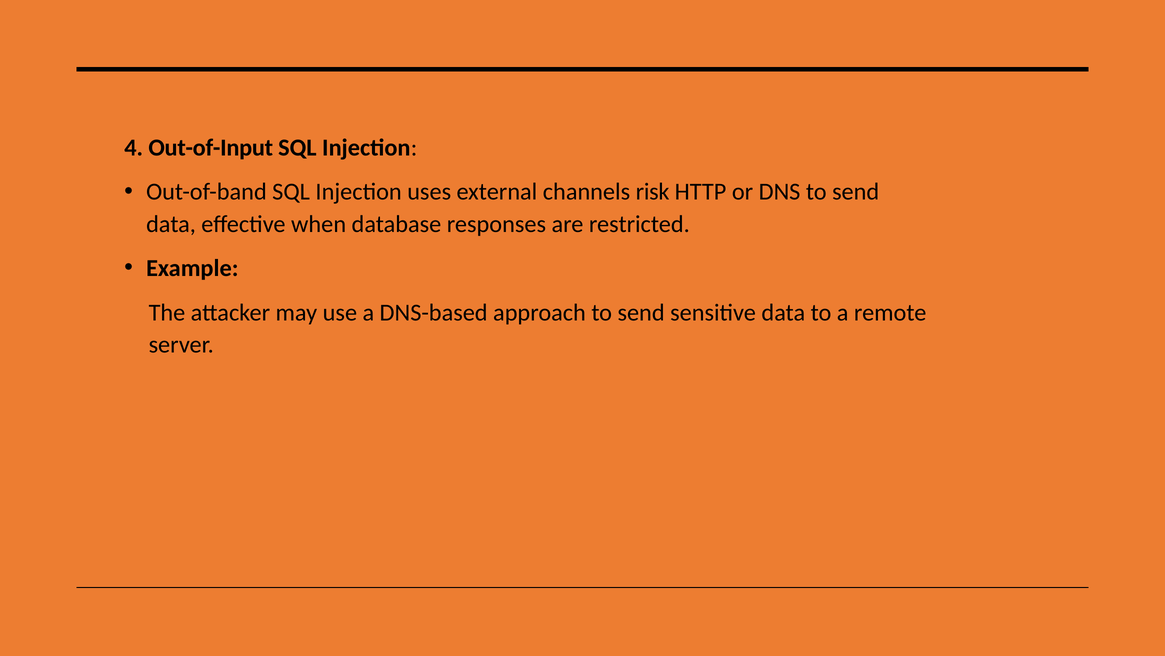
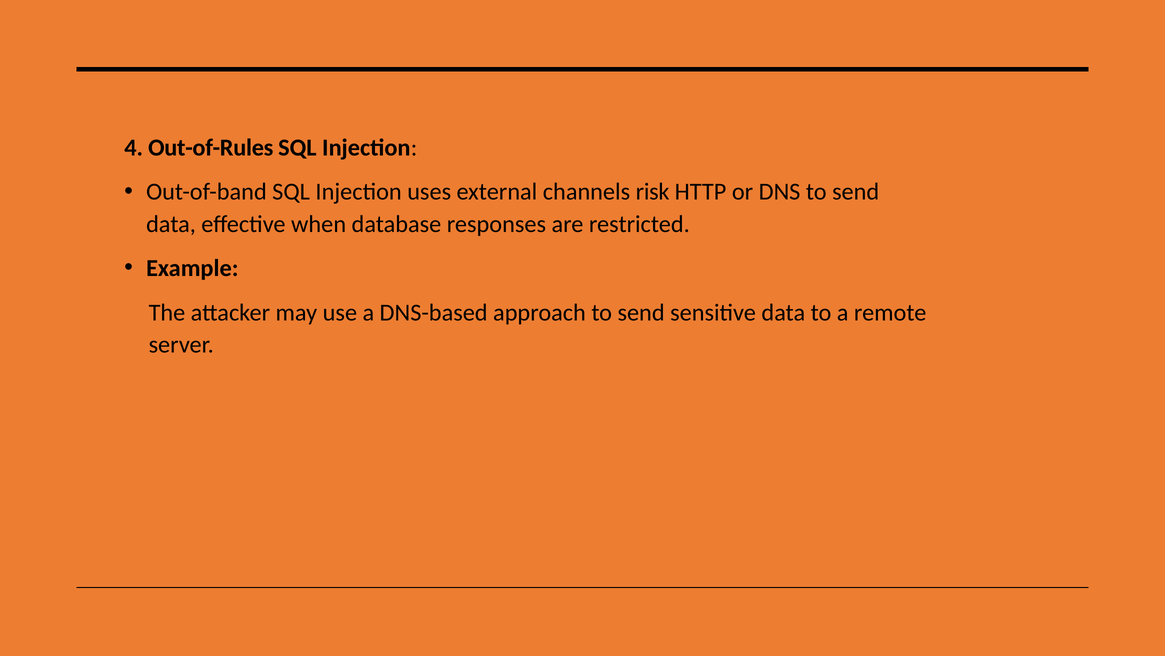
Out-of-Input: Out-of-Input -> Out-of-Rules
